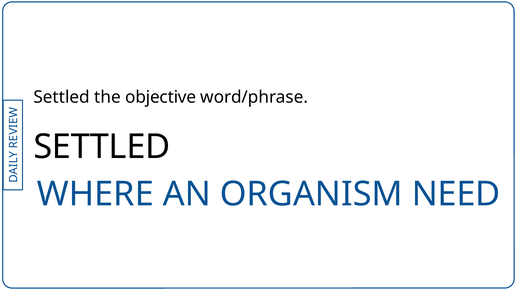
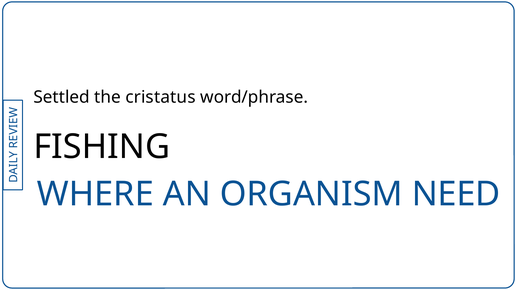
objective: objective -> cristatus
SETTLED at (102, 147): SETTLED -> FISHING
